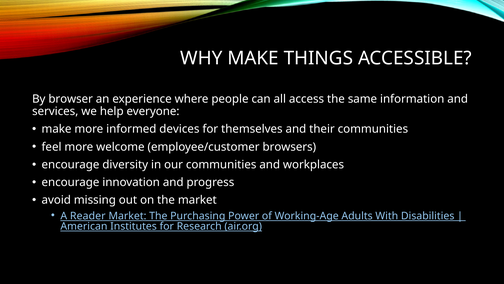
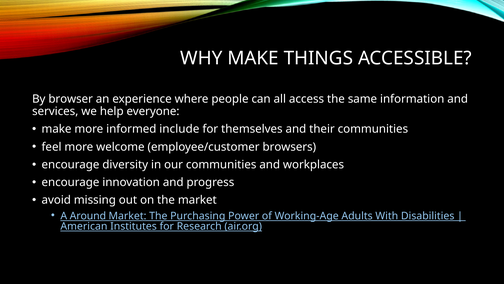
devices: devices -> include
Reader: Reader -> Around
